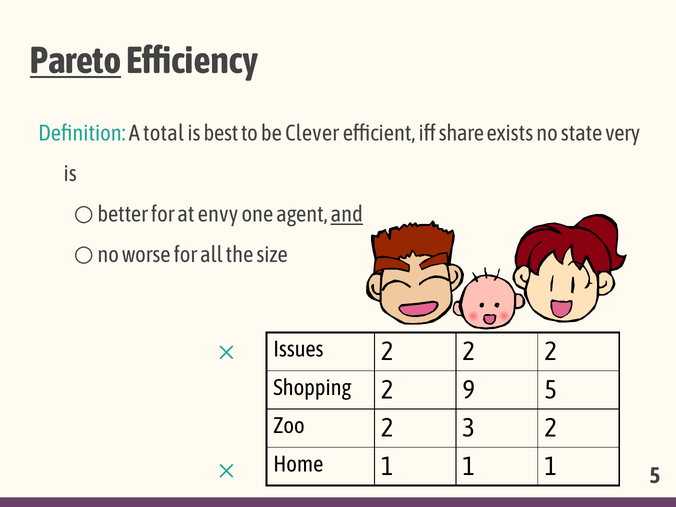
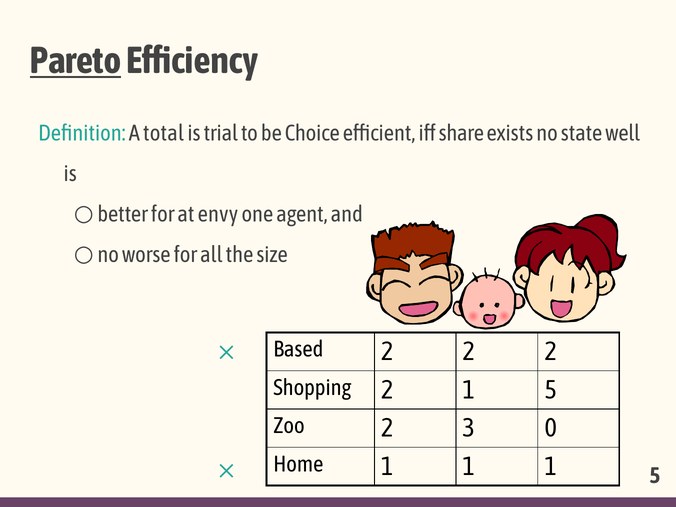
best: best -> trial
Clever: Clever -> Choice
very: very -> well
and underline: present -> none
Issues: Issues -> Based
2 9: 9 -> 1
3 2: 2 -> 0
